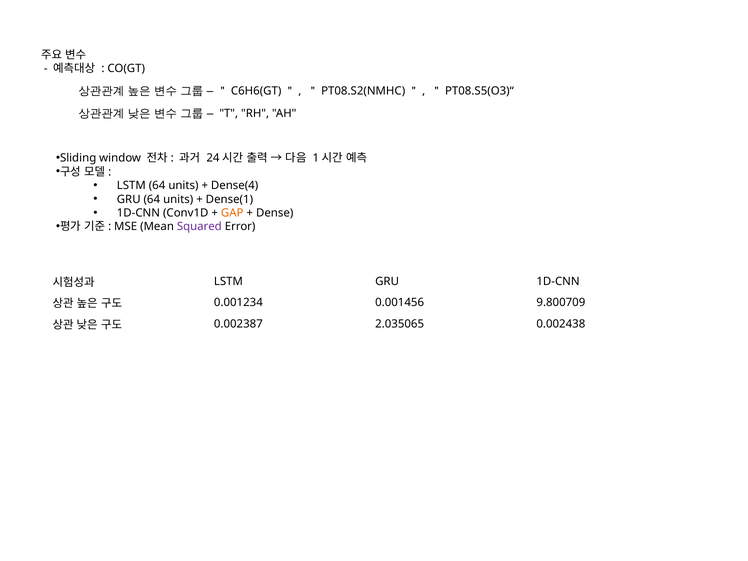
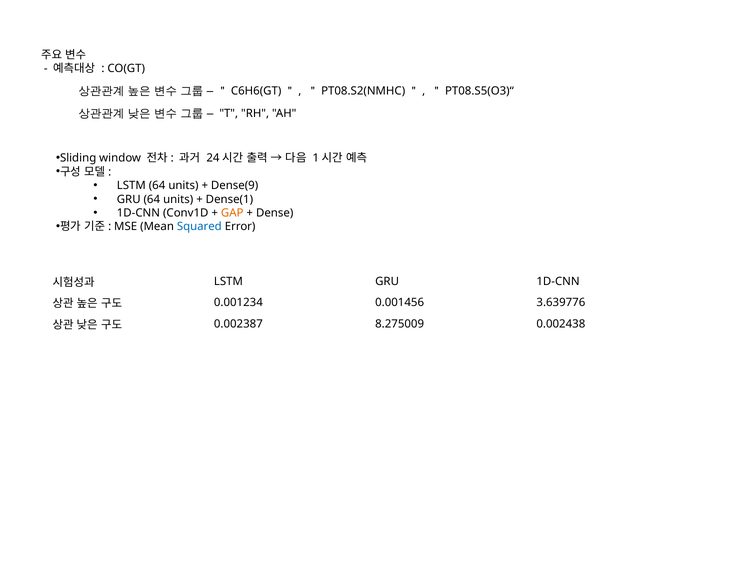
Dense(4: Dense(4 -> Dense(9
Squared colour: purple -> blue
9.800709: 9.800709 -> 3.639776
2.035065: 2.035065 -> 8.275009
